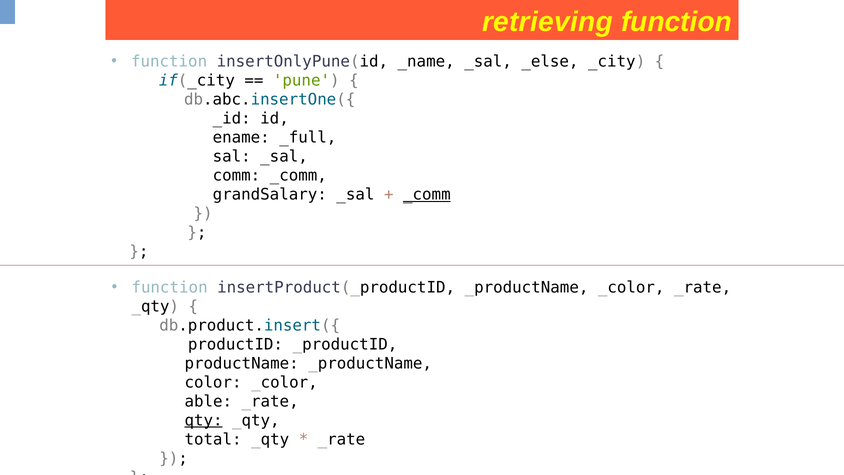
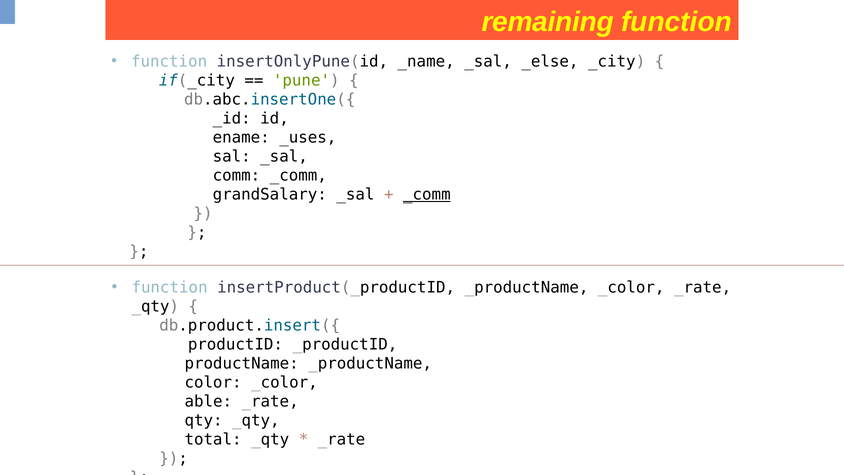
retrieving: retrieving -> remaining
_full: _full -> _uses
qty underline: present -> none
